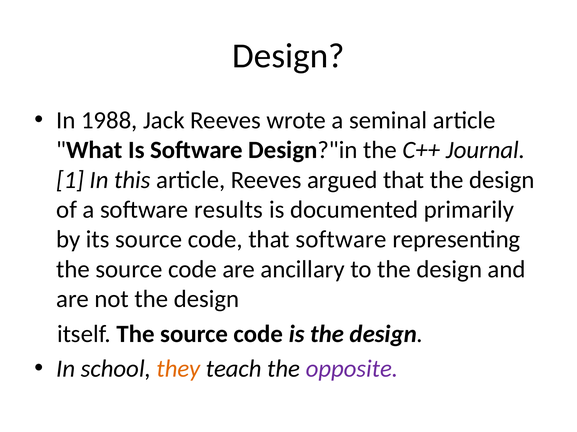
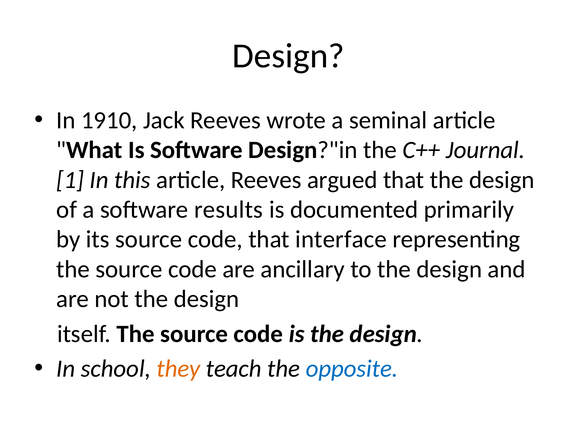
1988: 1988 -> 1910
that software: software -> interface
opposite colour: purple -> blue
